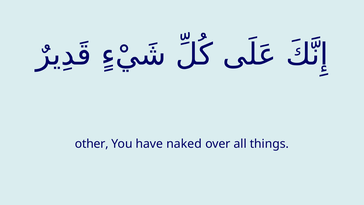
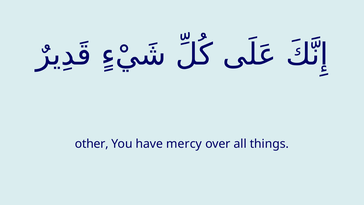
naked: naked -> mercy
